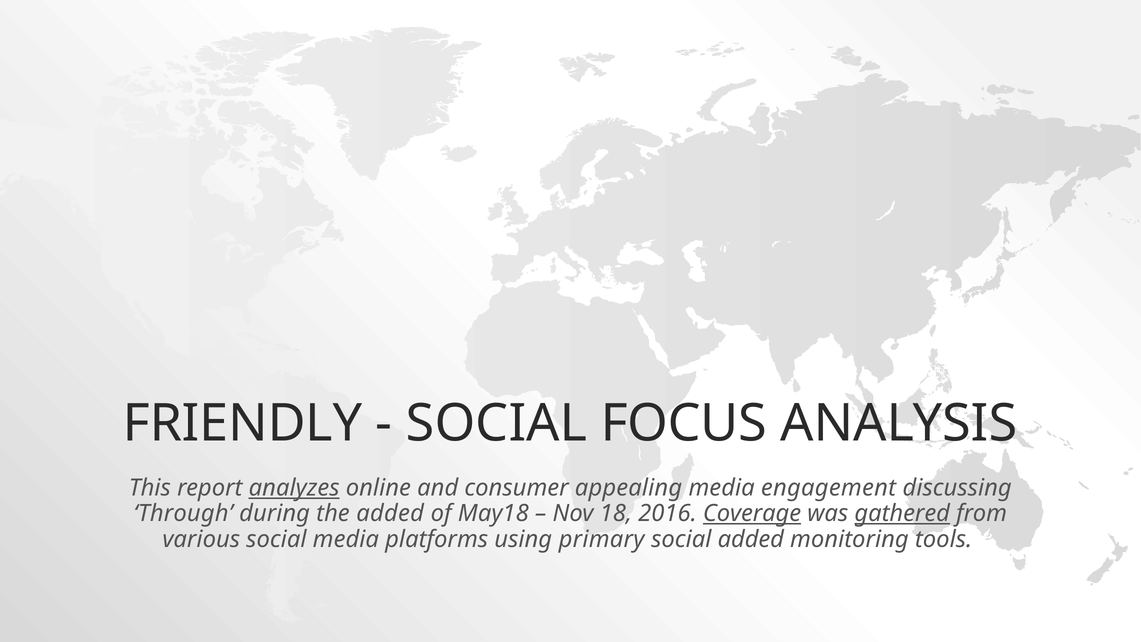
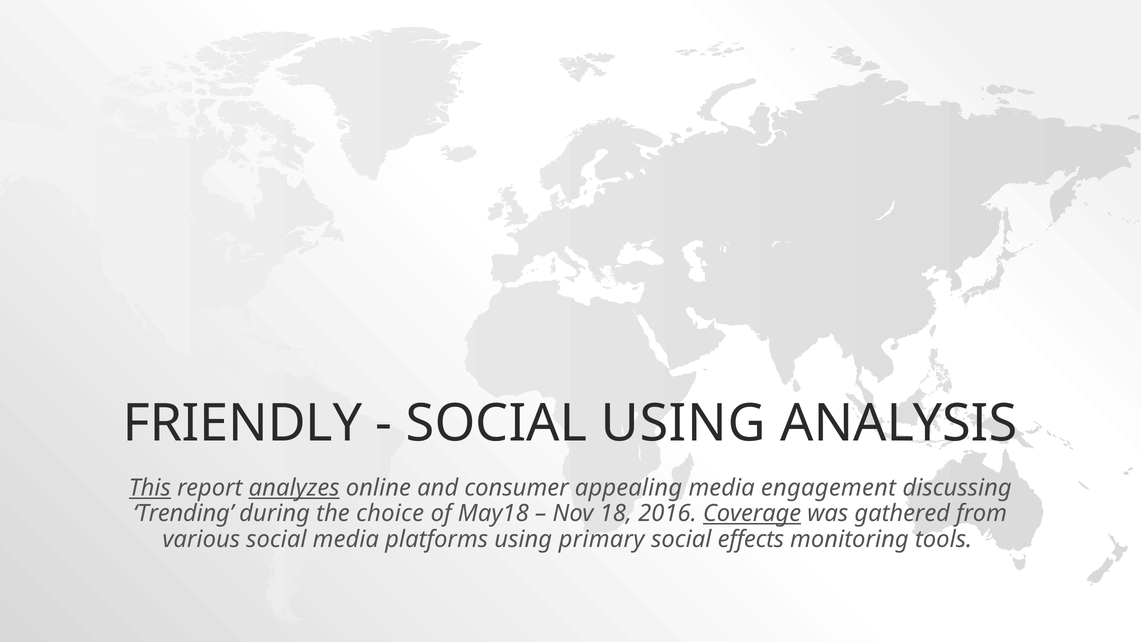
SOCIAL FOCUS: FOCUS -> USING
This underline: none -> present
Through: Through -> Trending
the added: added -> choice
gathered underline: present -> none
social added: added -> effects
